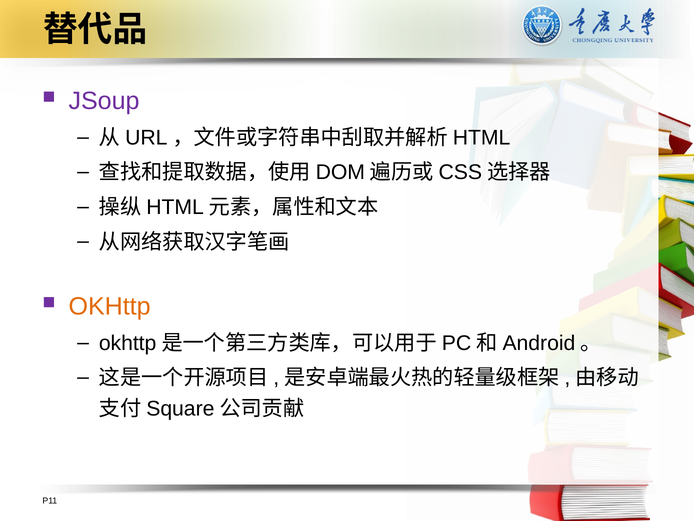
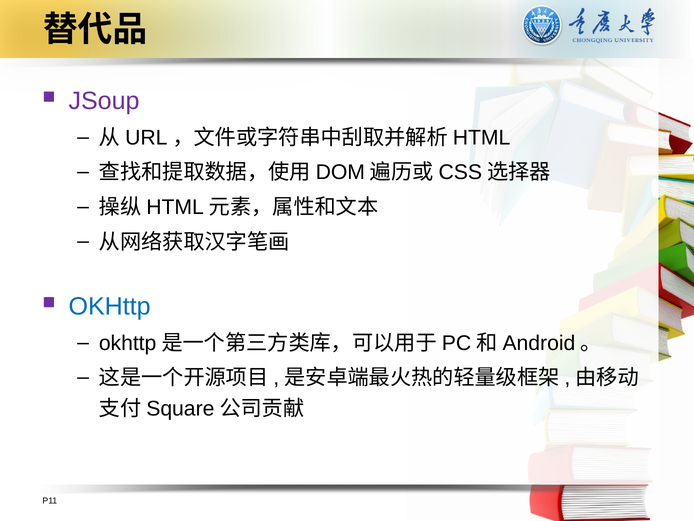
OKHttp colour: orange -> blue
